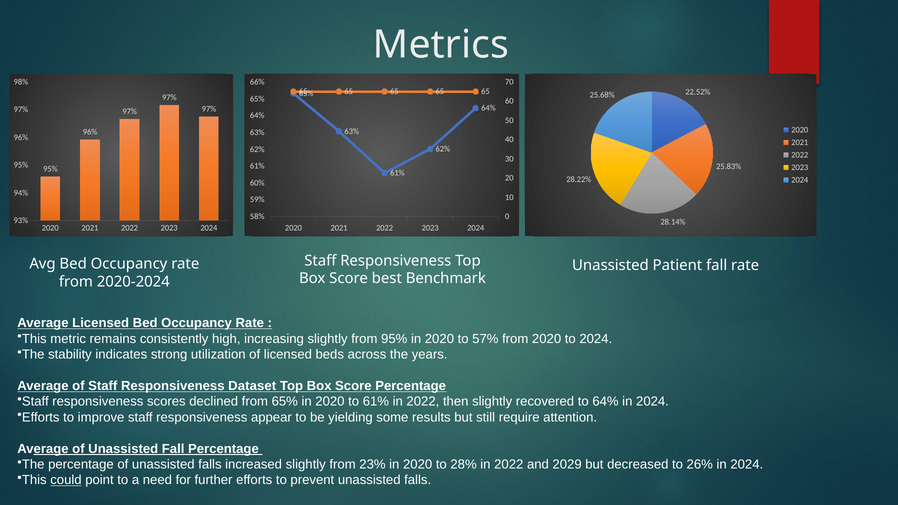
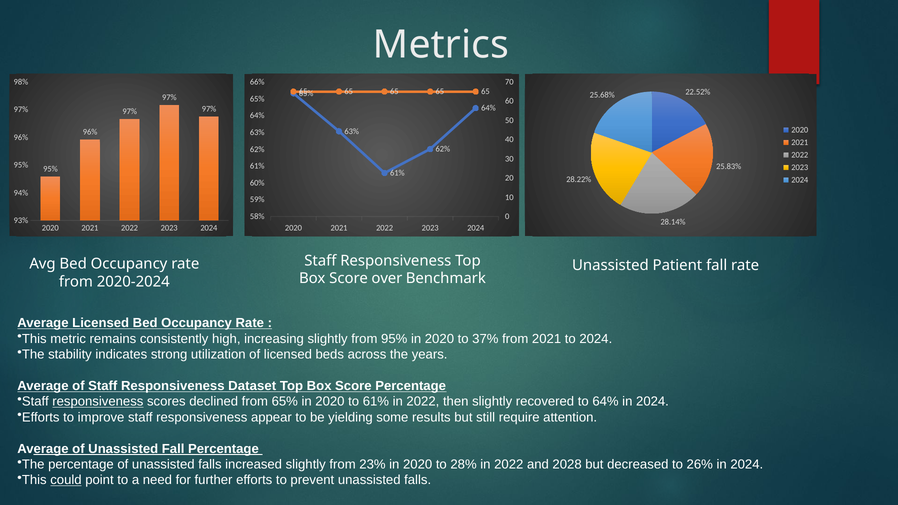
best: best -> over
57%: 57% -> 37%
from 2020: 2020 -> 2021
responsiveness at (98, 402) underline: none -> present
2029: 2029 -> 2028
